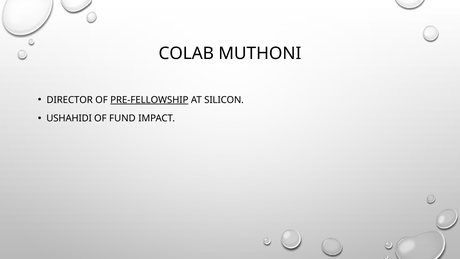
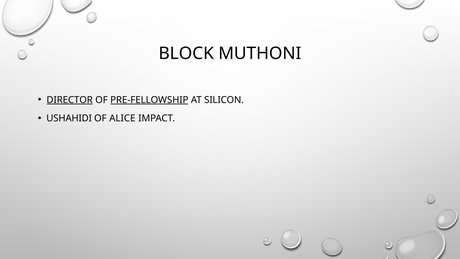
COLAB: COLAB -> BLOCK
DIRECTOR underline: none -> present
FUND: FUND -> ALICE
